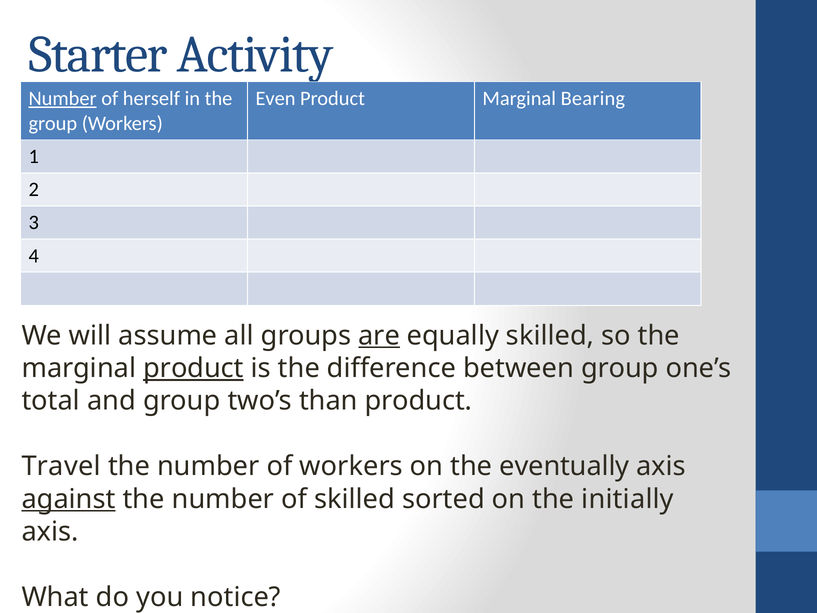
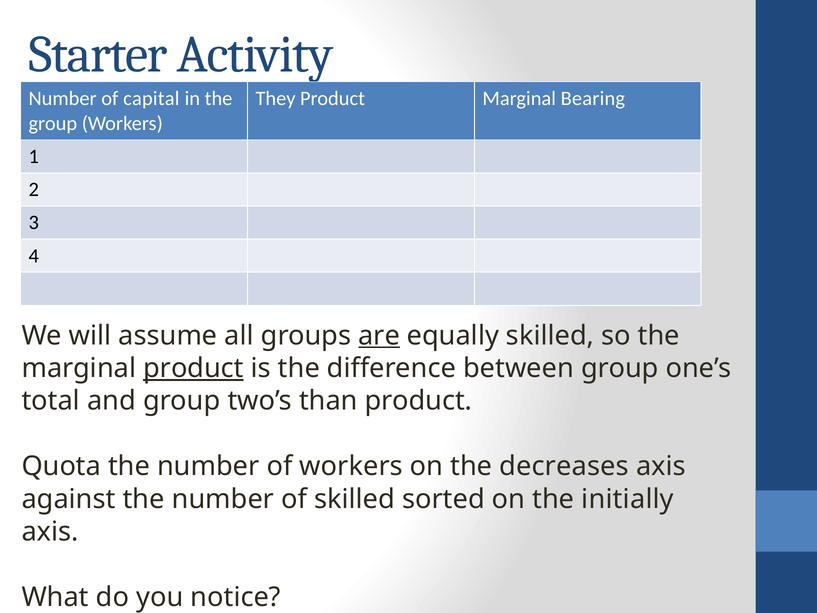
Number at (63, 98) underline: present -> none
herself: herself -> capital
Even: Even -> They
Travel: Travel -> Quota
eventually: eventually -> decreases
against underline: present -> none
